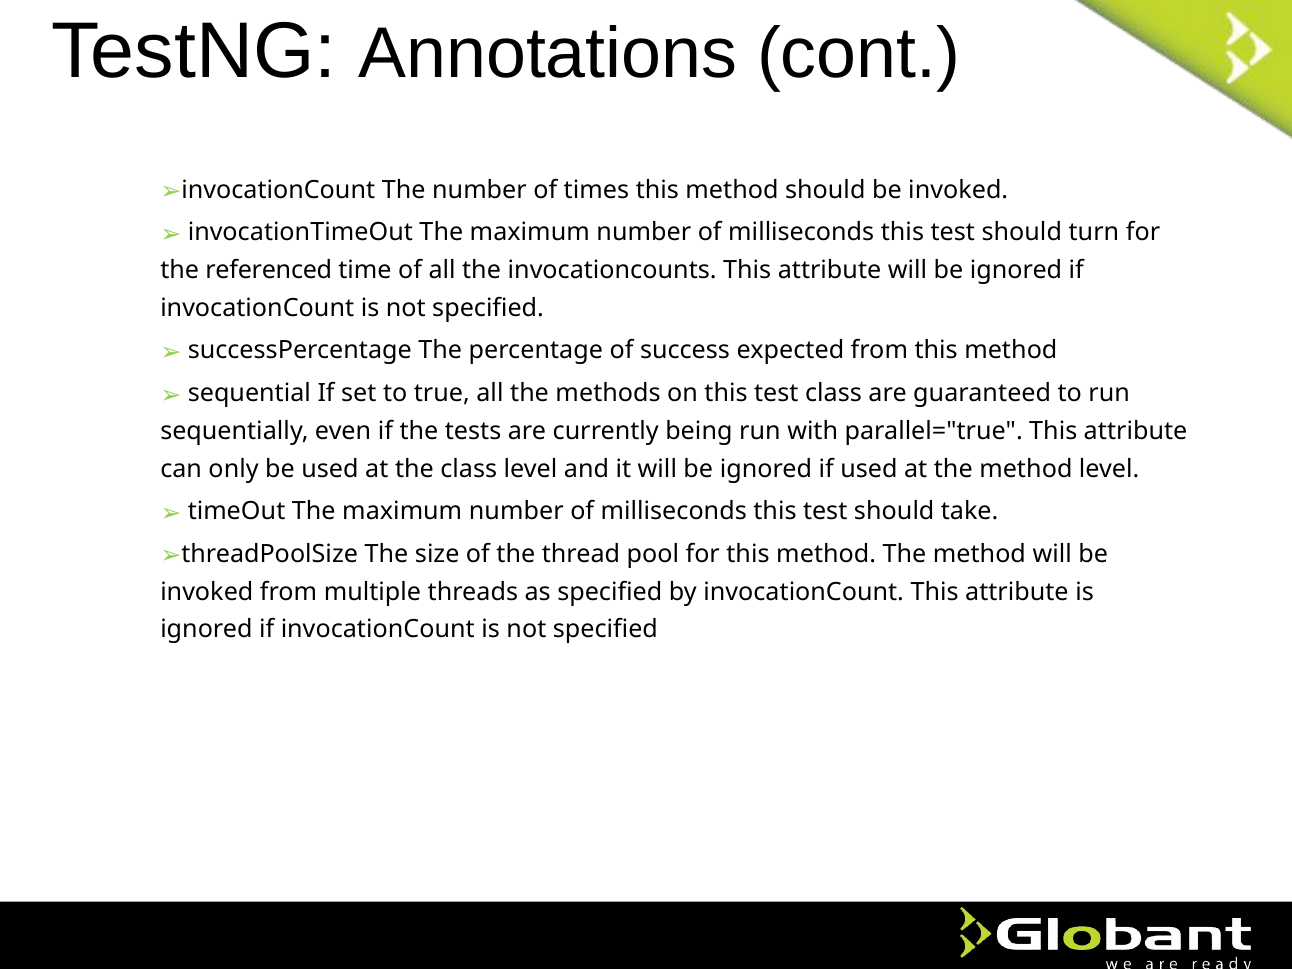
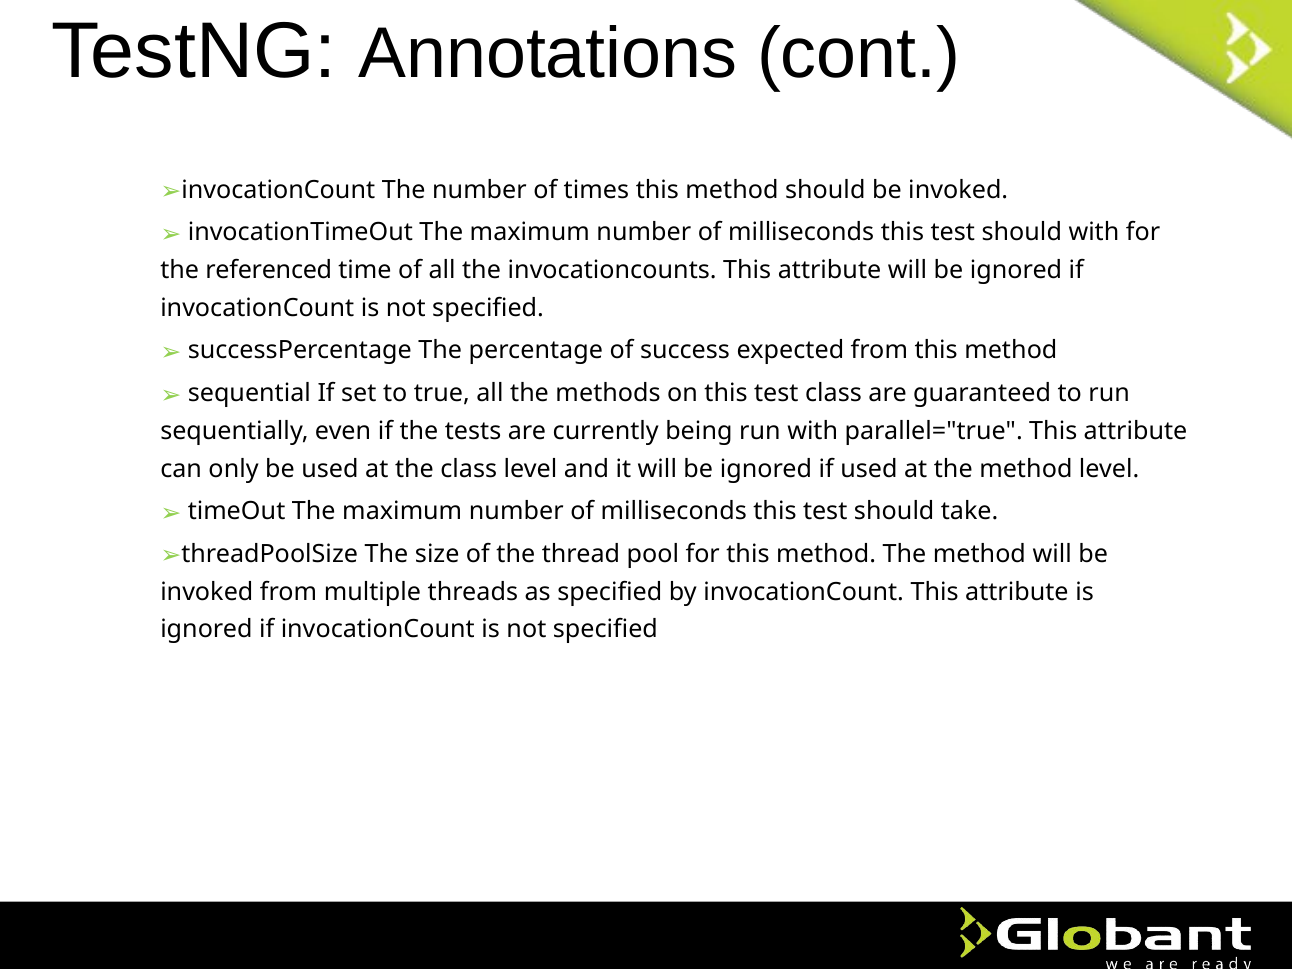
should turn: turn -> with
